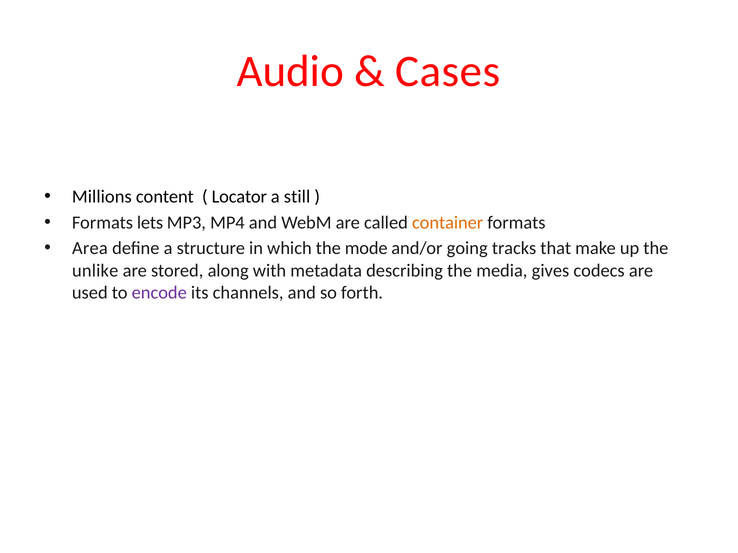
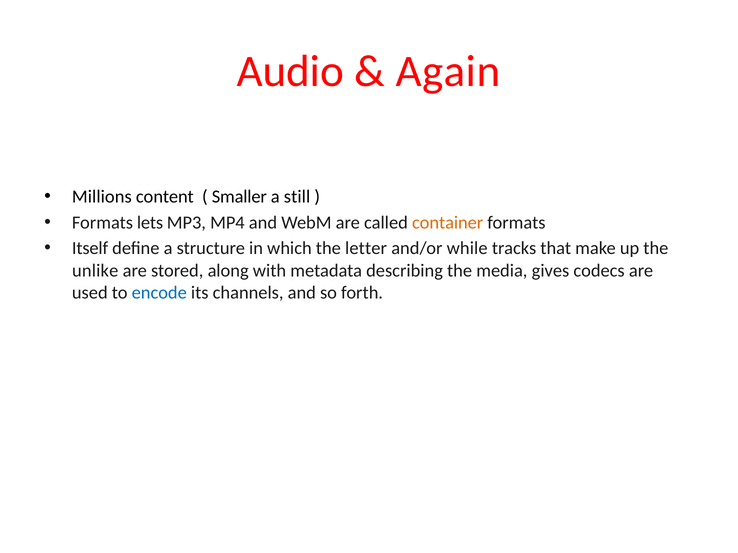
Cases: Cases -> Again
Locator: Locator -> Smaller
Area: Area -> Itself
mode: mode -> letter
going: going -> while
encode colour: purple -> blue
